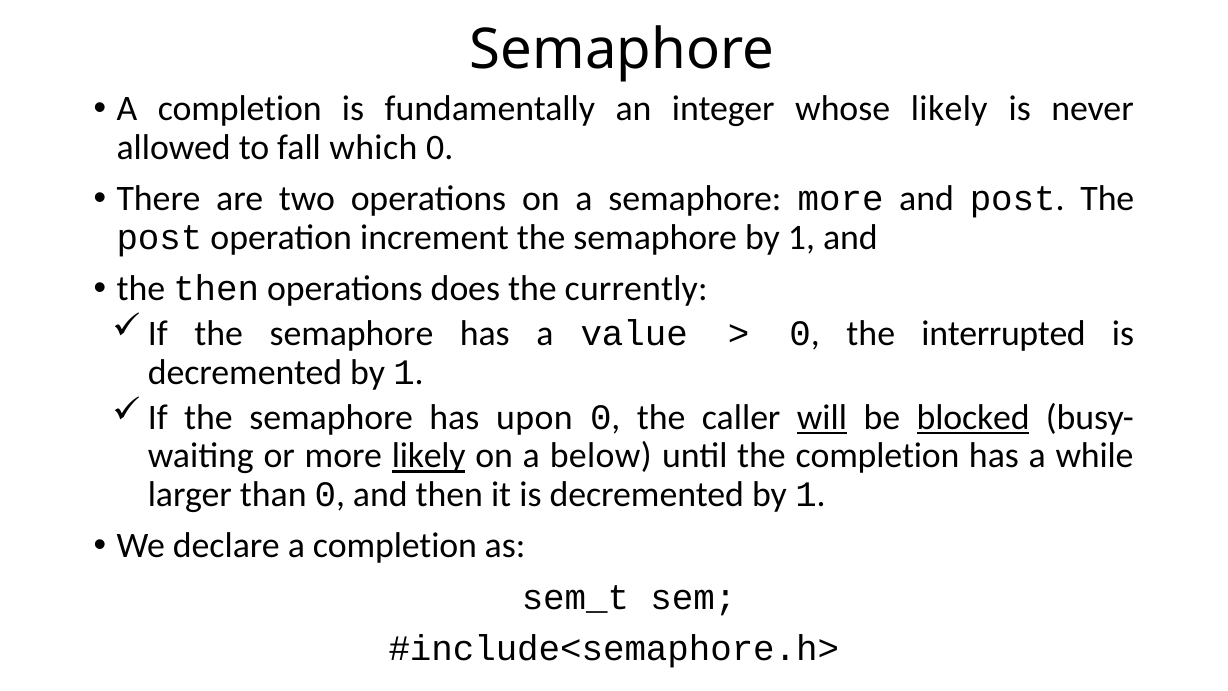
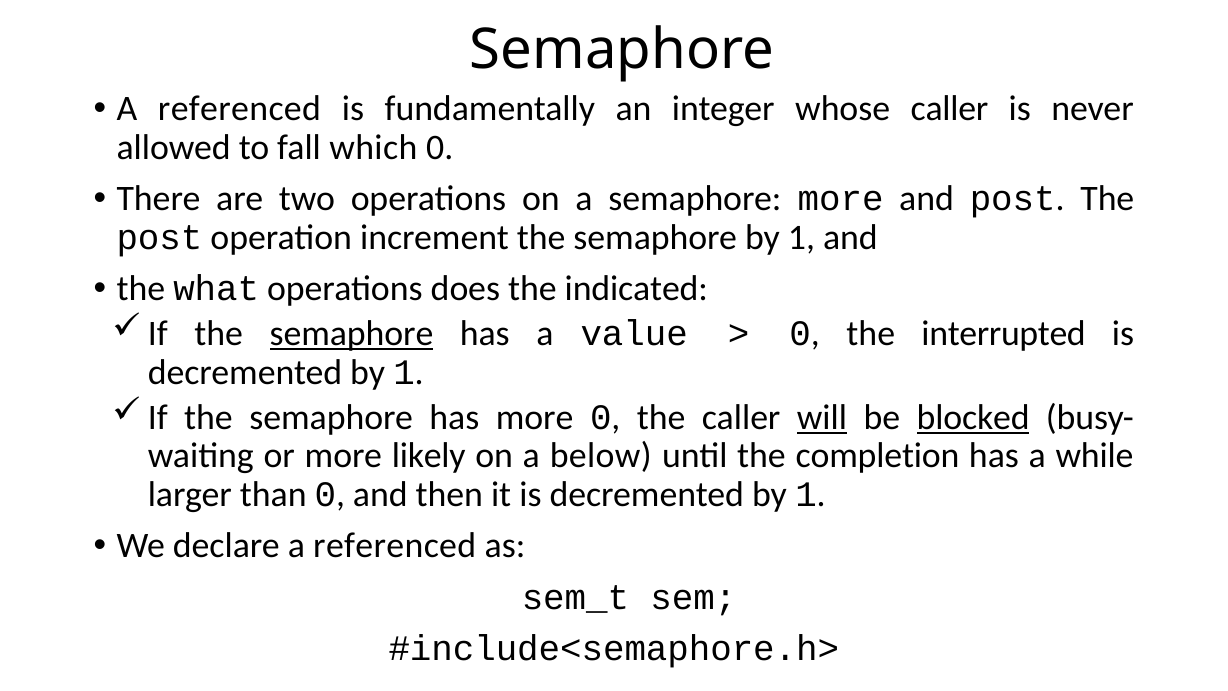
completion at (240, 109): completion -> referenced
whose likely: likely -> caller
the then: then -> what
currently: currently -> indicated
semaphore at (351, 334) underline: none -> present
has upon: upon -> more
likely at (429, 456) underline: present -> none
declare a completion: completion -> referenced
